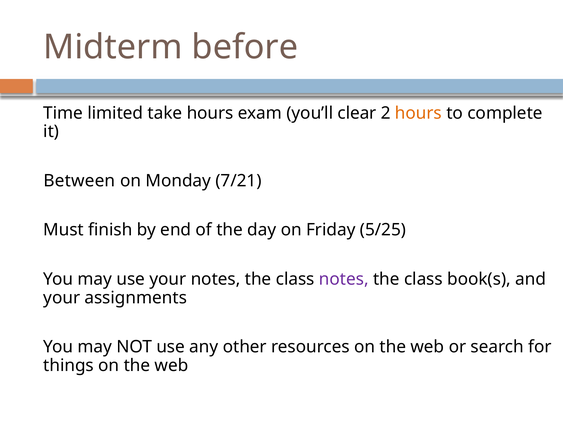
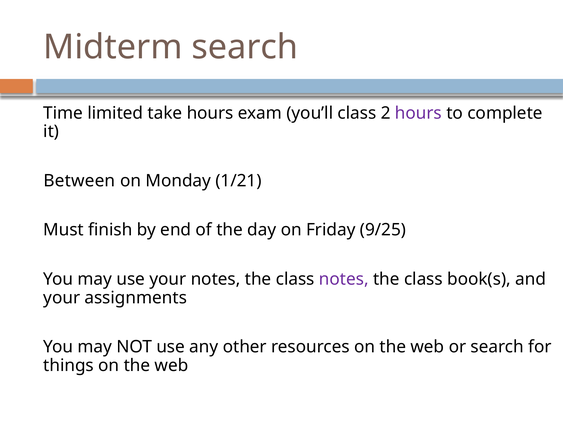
Midterm before: before -> search
you’ll clear: clear -> class
hours at (418, 113) colour: orange -> purple
7/21: 7/21 -> 1/21
5/25: 5/25 -> 9/25
